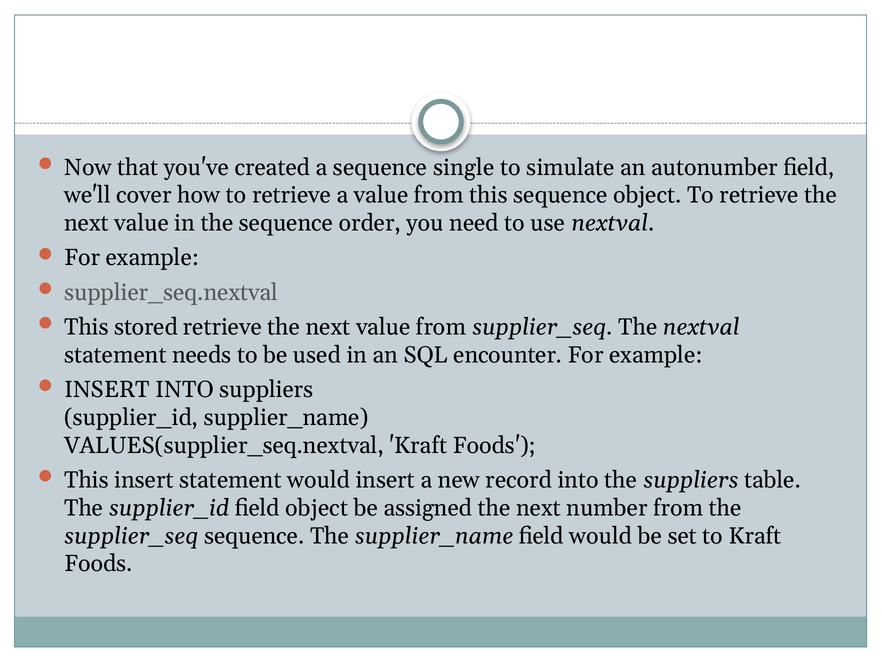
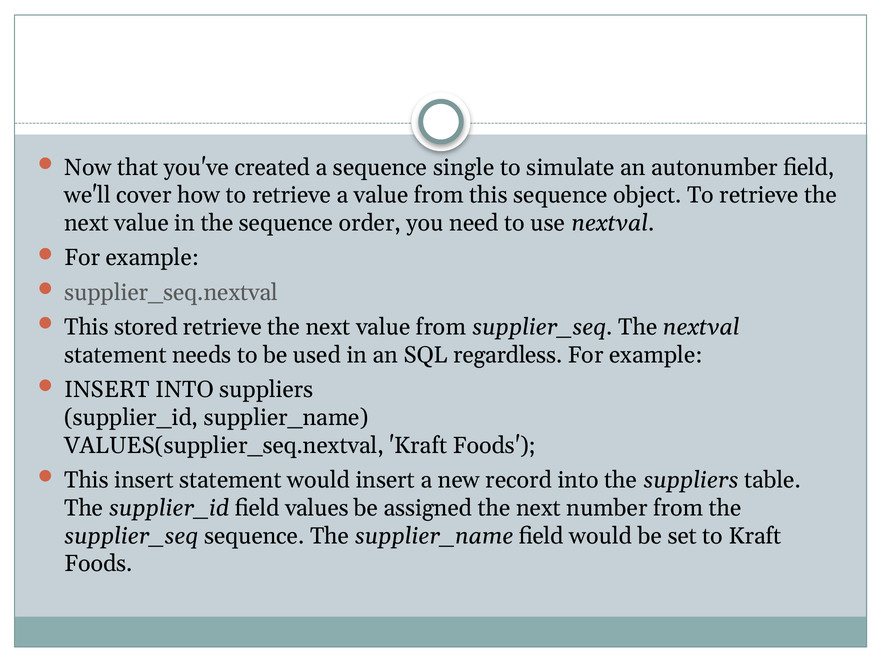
encounter: encounter -> regardless
field object: object -> values
